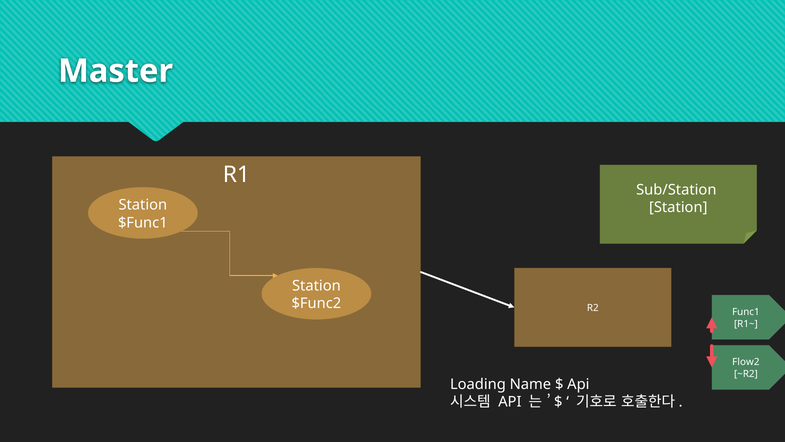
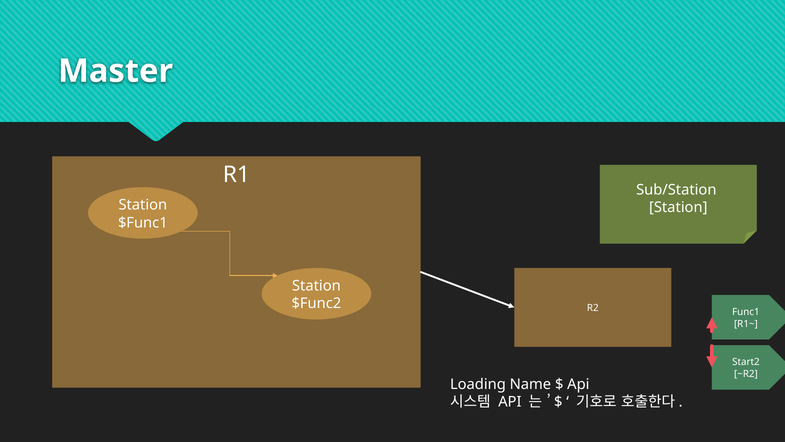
Flow2: Flow2 -> Start2
